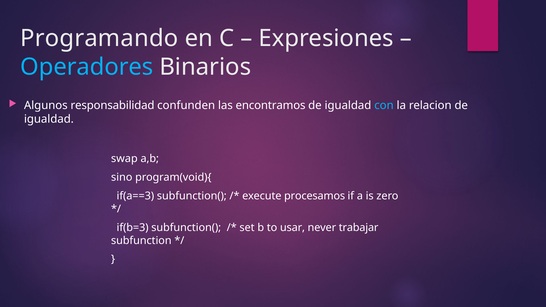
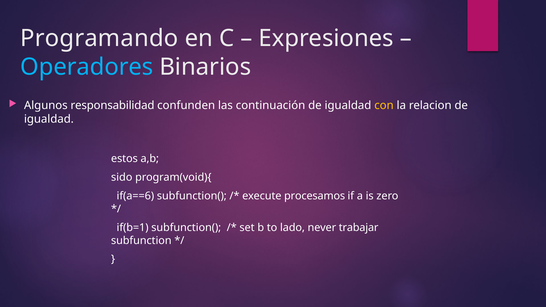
encontramos: encontramos -> continuación
con colour: light blue -> yellow
swap: swap -> estos
sino: sino -> sido
if(a==3: if(a==3 -> if(a==6
if(b=3: if(b=3 -> if(b=1
usar: usar -> lado
